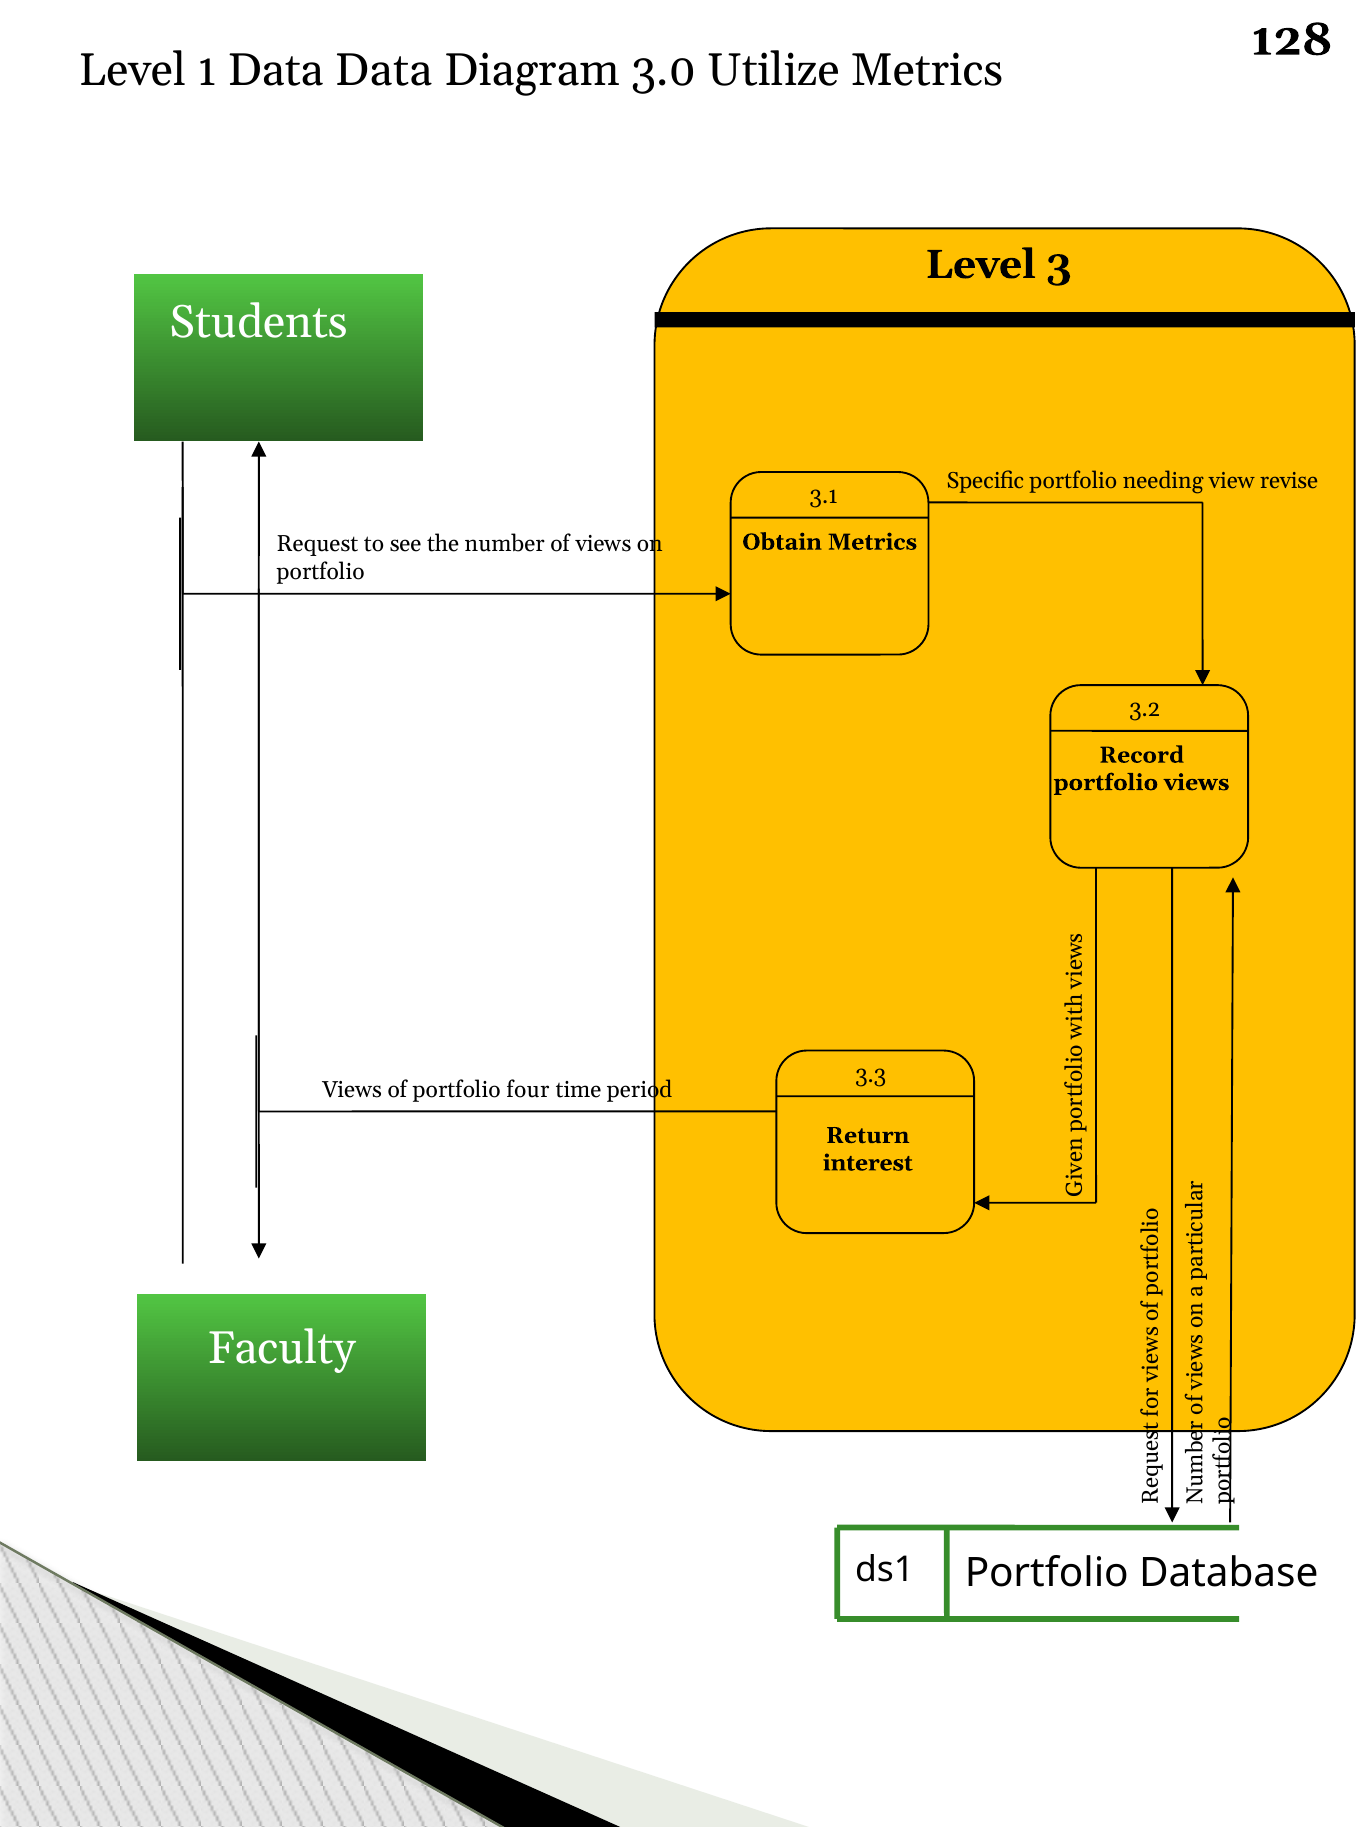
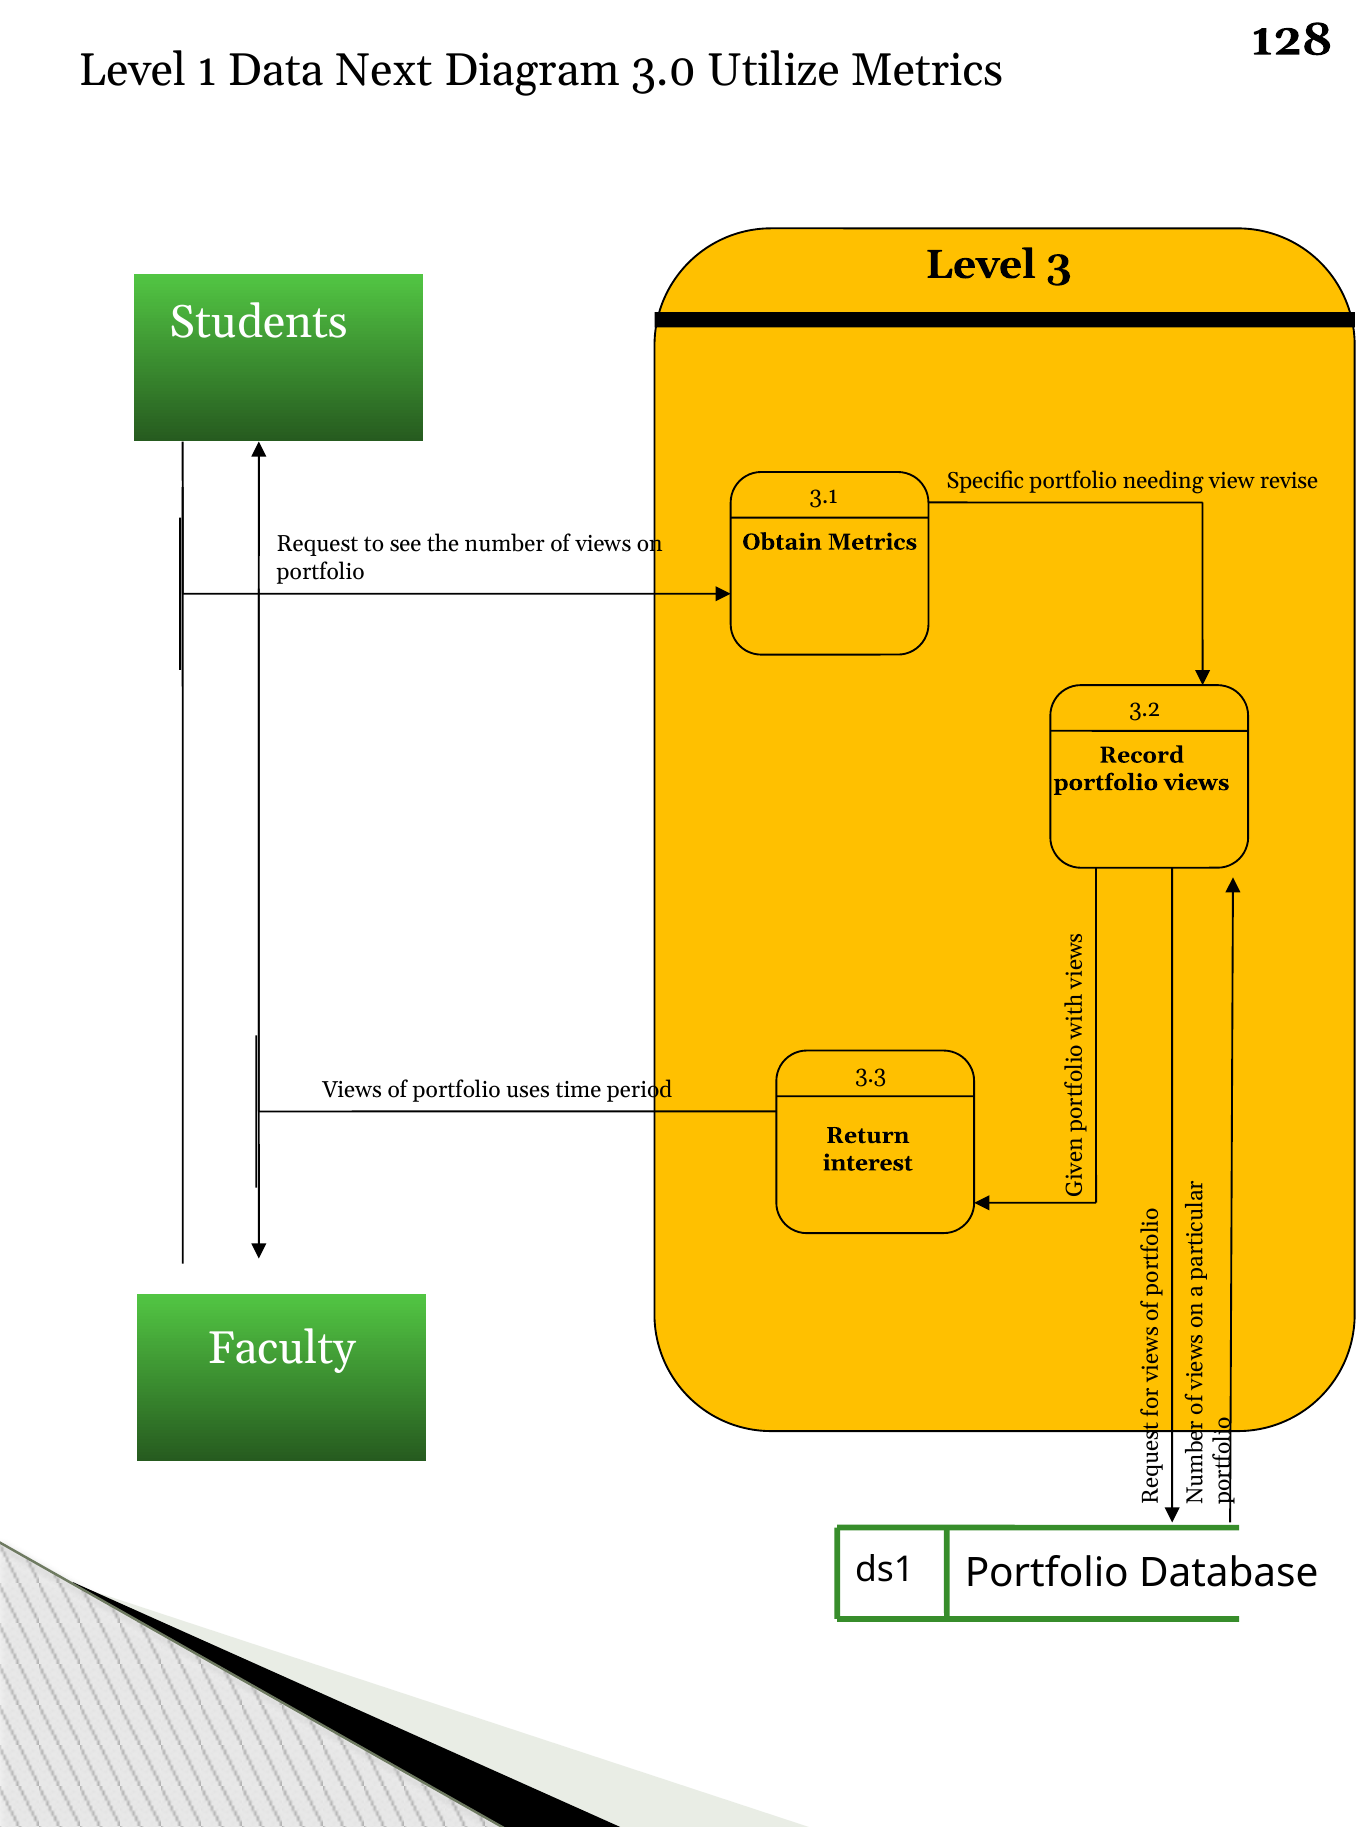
Data Data: Data -> Next
four: four -> uses
